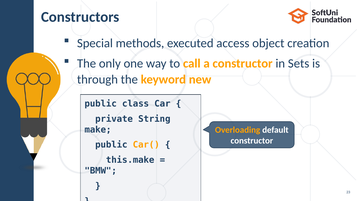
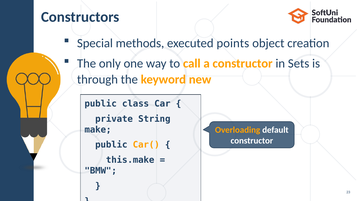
access: access -> points
